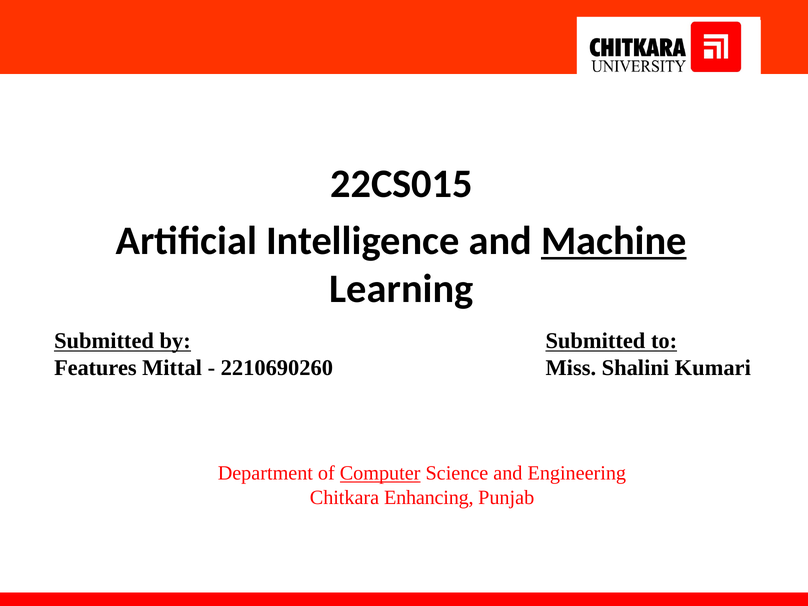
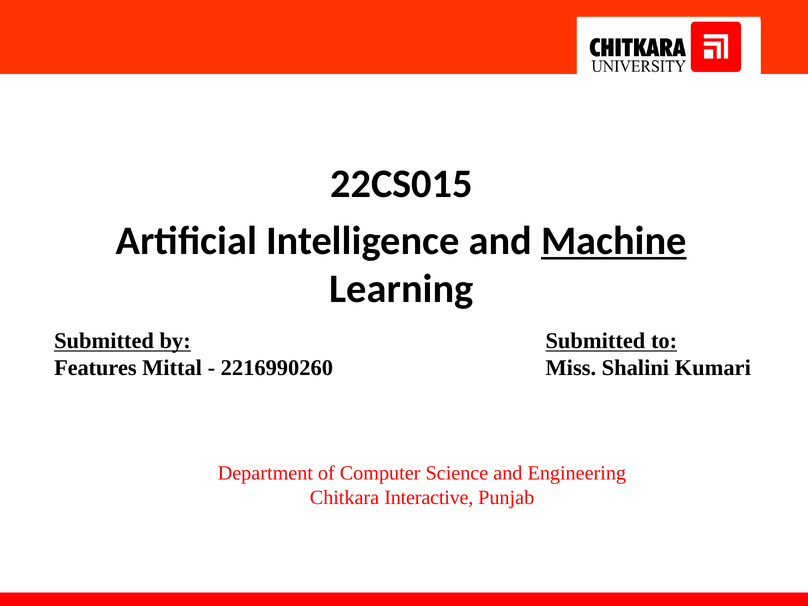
2210690260: 2210690260 -> 2216990260
Computer underline: present -> none
Enhancing: Enhancing -> Interactive
